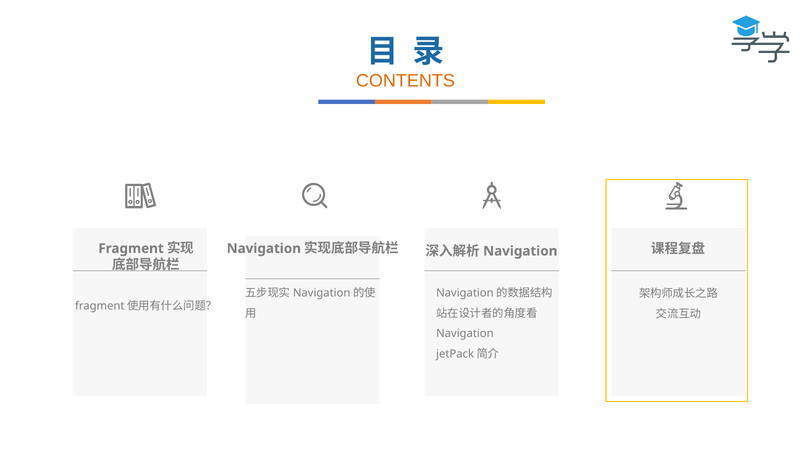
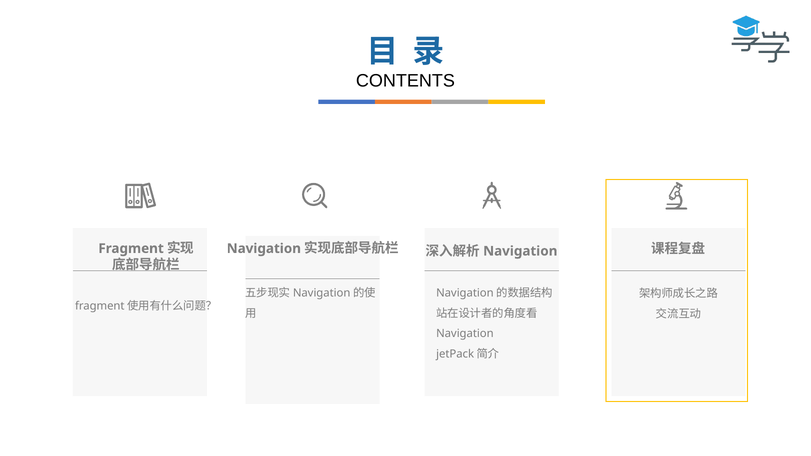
CONTENTS colour: orange -> black
